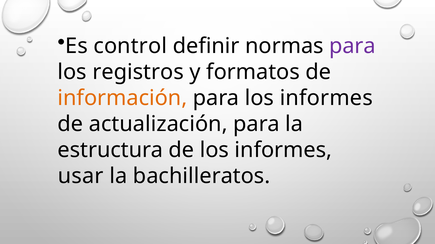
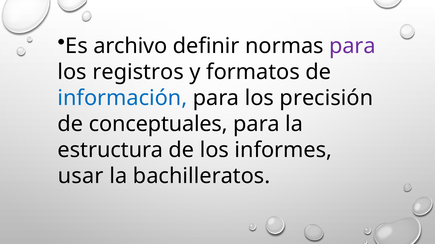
control: control -> archivo
información colour: orange -> blue
para los informes: informes -> precisión
actualización: actualización -> conceptuales
